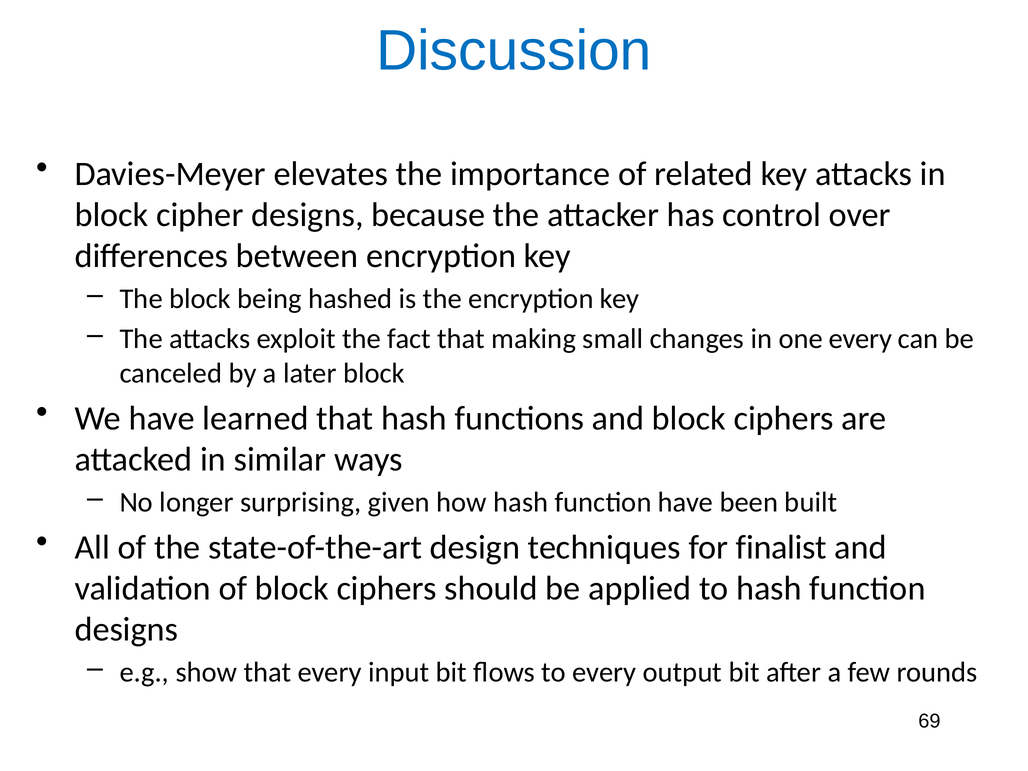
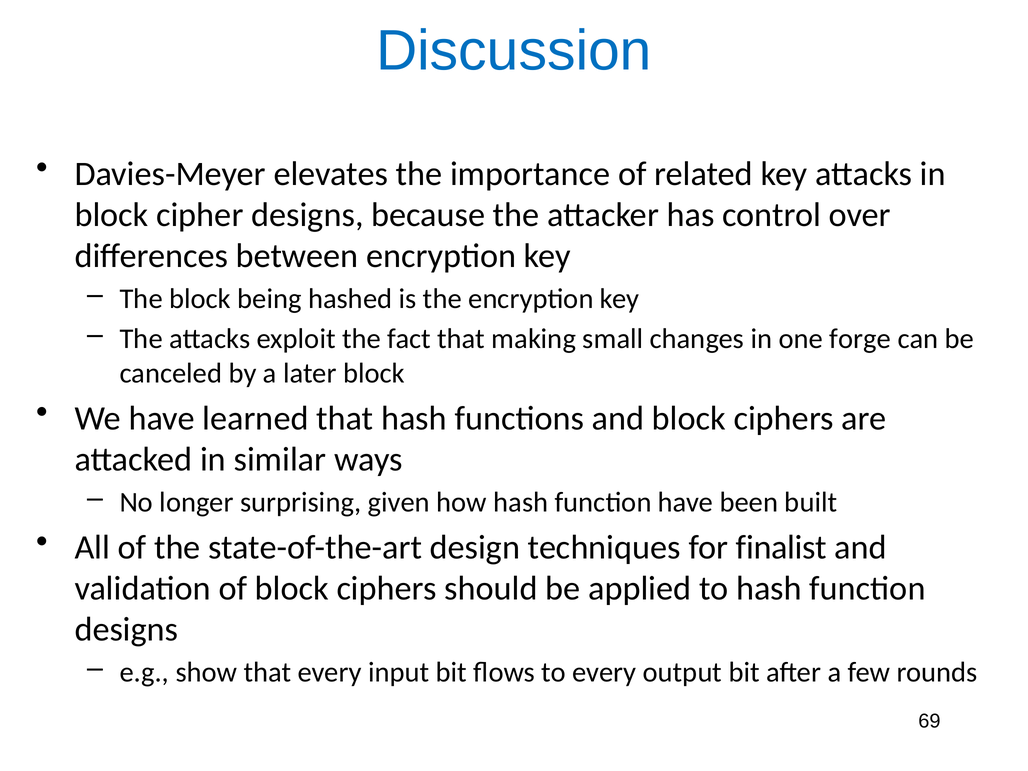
one every: every -> forge
